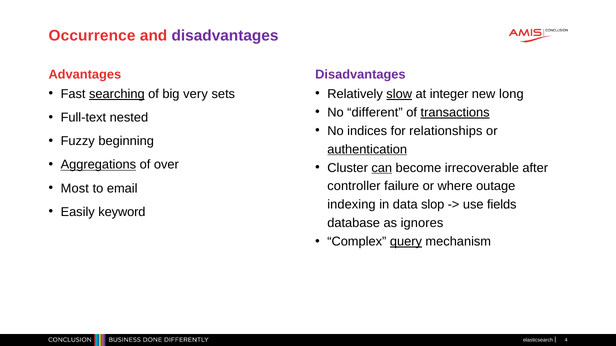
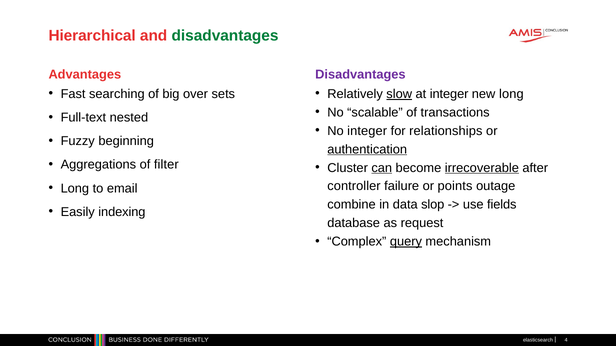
Occurrence: Occurrence -> Hierarchical
disadvantages at (225, 36) colour: purple -> green
searching underline: present -> none
very: very -> over
different: different -> scalable
transactions underline: present -> none
No indices: indices -> integer
Aggregations underline: present -> none
over: over -> filter
irrecoverable underline: none -> present
where: where -> points
Most at (75, 189): Most -> Long
indexing: indexing -> combine
keyword: keyword -> indexing
ignores: ignores -> request
